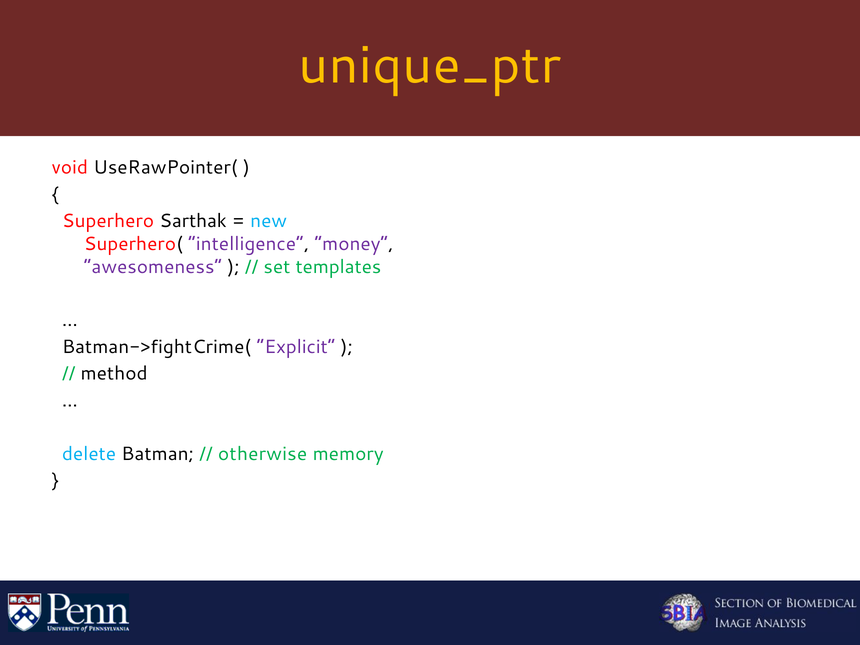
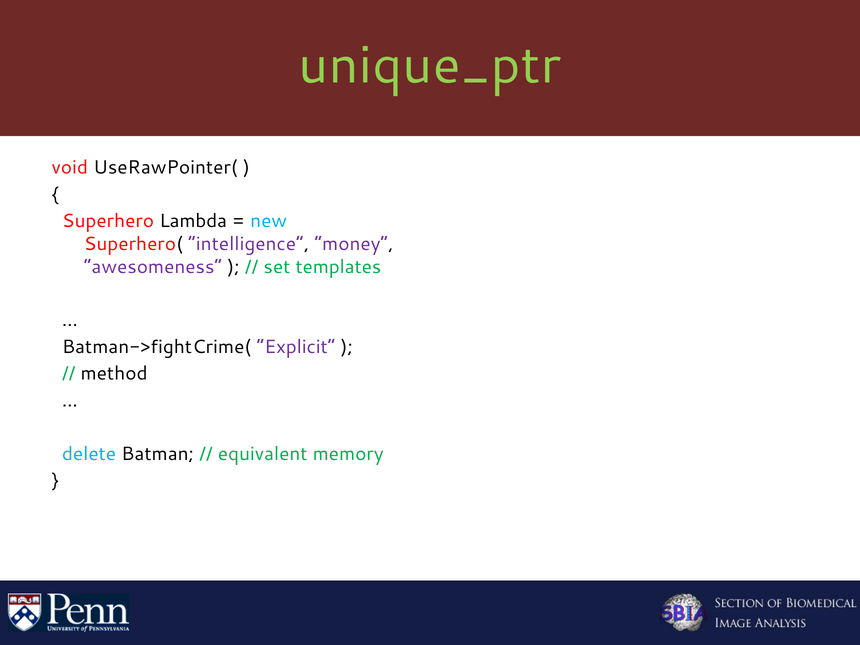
unique_ptr colour: yellow -> light green
Sarthak: Sarthak -> Lambda
otherwise: otherwise -> equivalent
